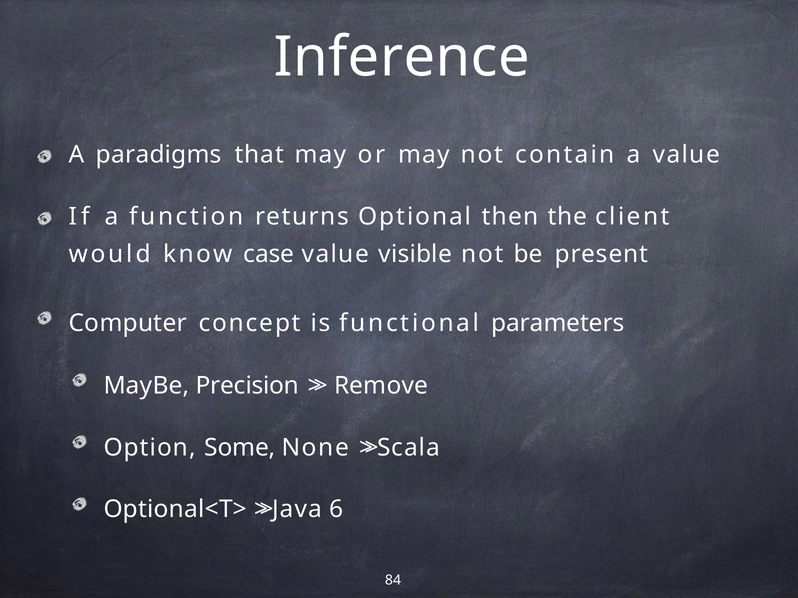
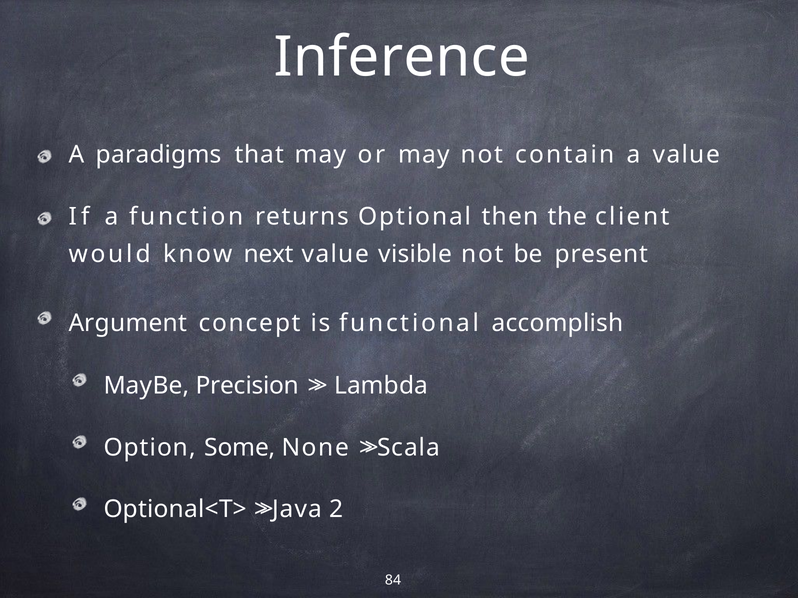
case: case -> next
Computer: Computer -> Argument
parameters: parameters -> accomplish
Remove: Remove -> Lambda
6: 6 -> 2
